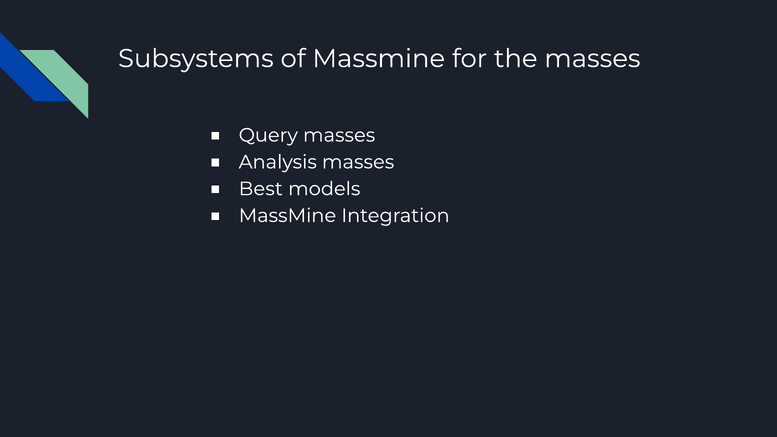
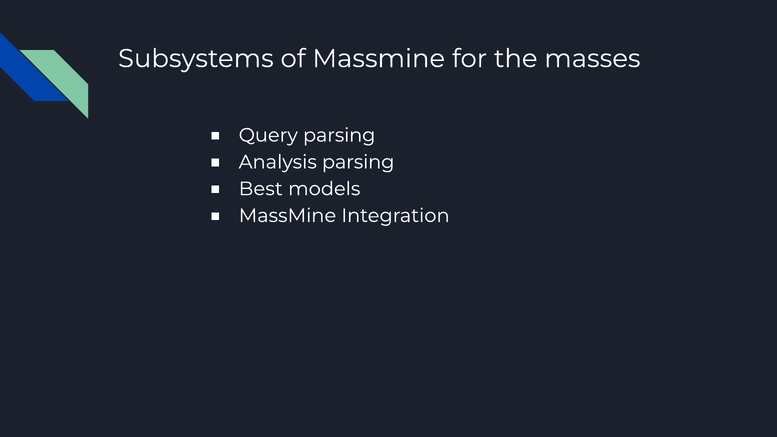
Query masses: masses -> parsing
Analysis masses: masses -> parsing
